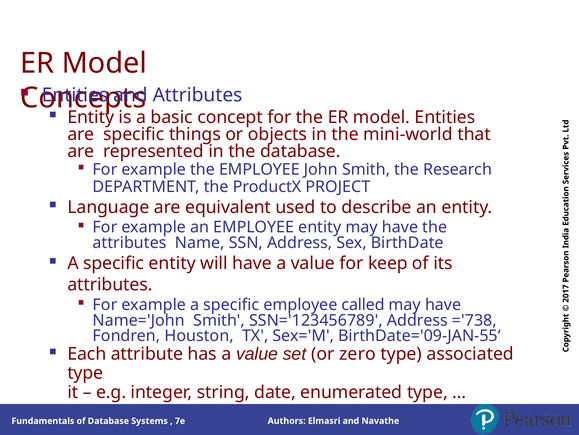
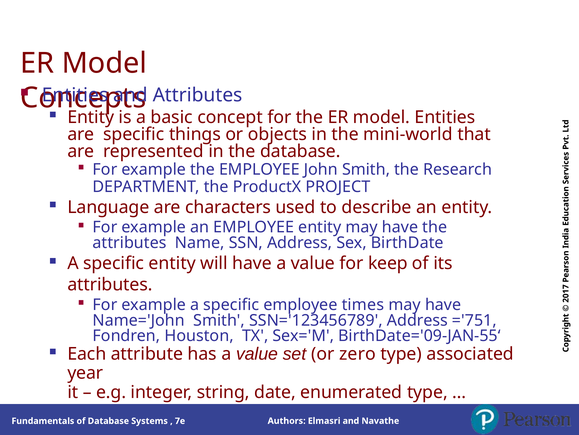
equivalent: equivalent -> characters
called: called -> times
='738: ='738 -> ='751
type at (85, 372): type -> year
